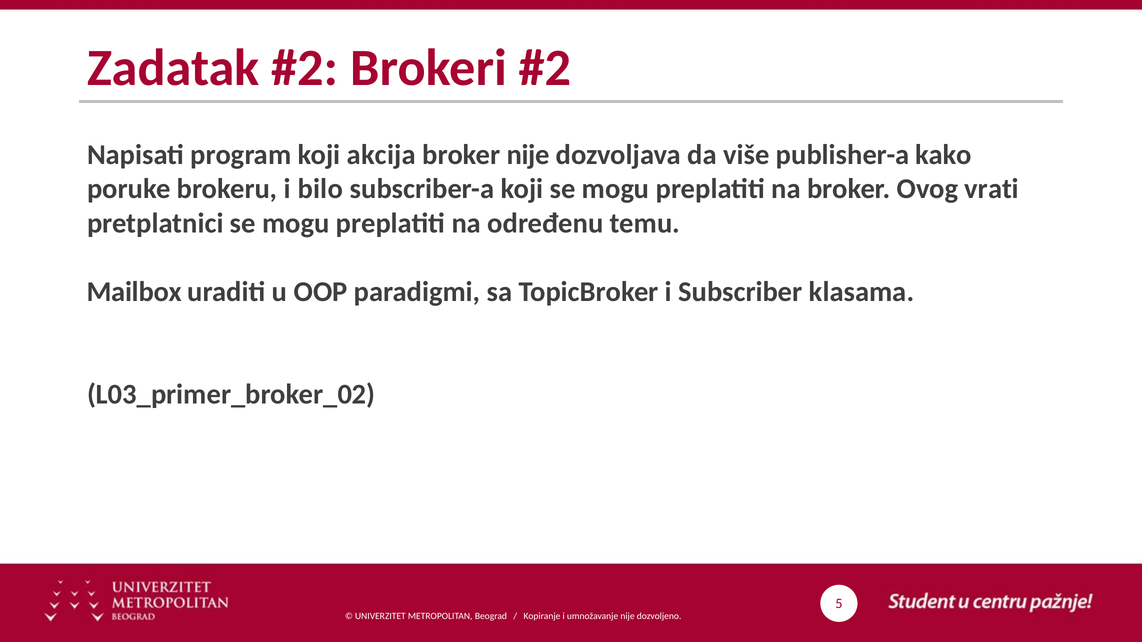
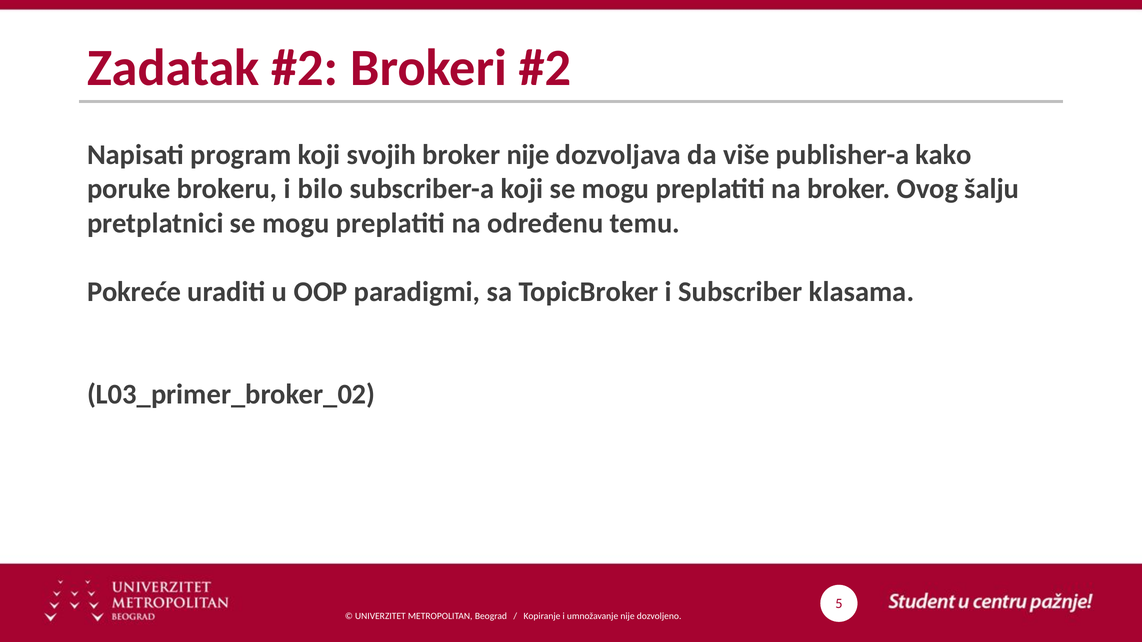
akcija: akcija -> svojih
vrati: vrati -> šalju
Mailbox: Mailbox -> Pokreće
